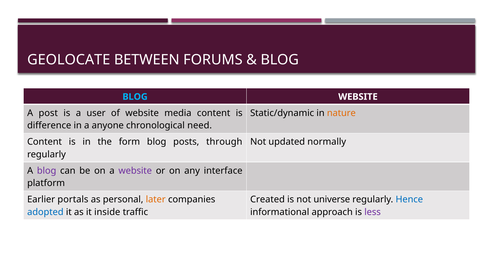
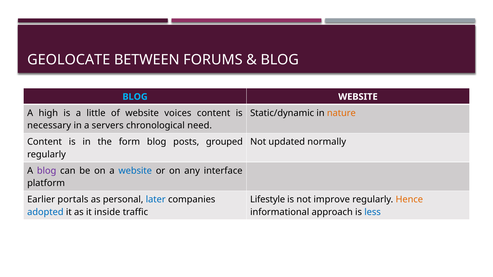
post: post -> high
user: user -> little
media: media -> voices
difference: difference -> necessary
anyone: anyone -> servers
through: through -> grouped
website at (135, 171) colour: purple -> blue
later colour: orange -> blue
Created: Created -> Lifestyle
universe: universe -> improve
Hence colour: blue -> orange
less colour: purple -> blue
